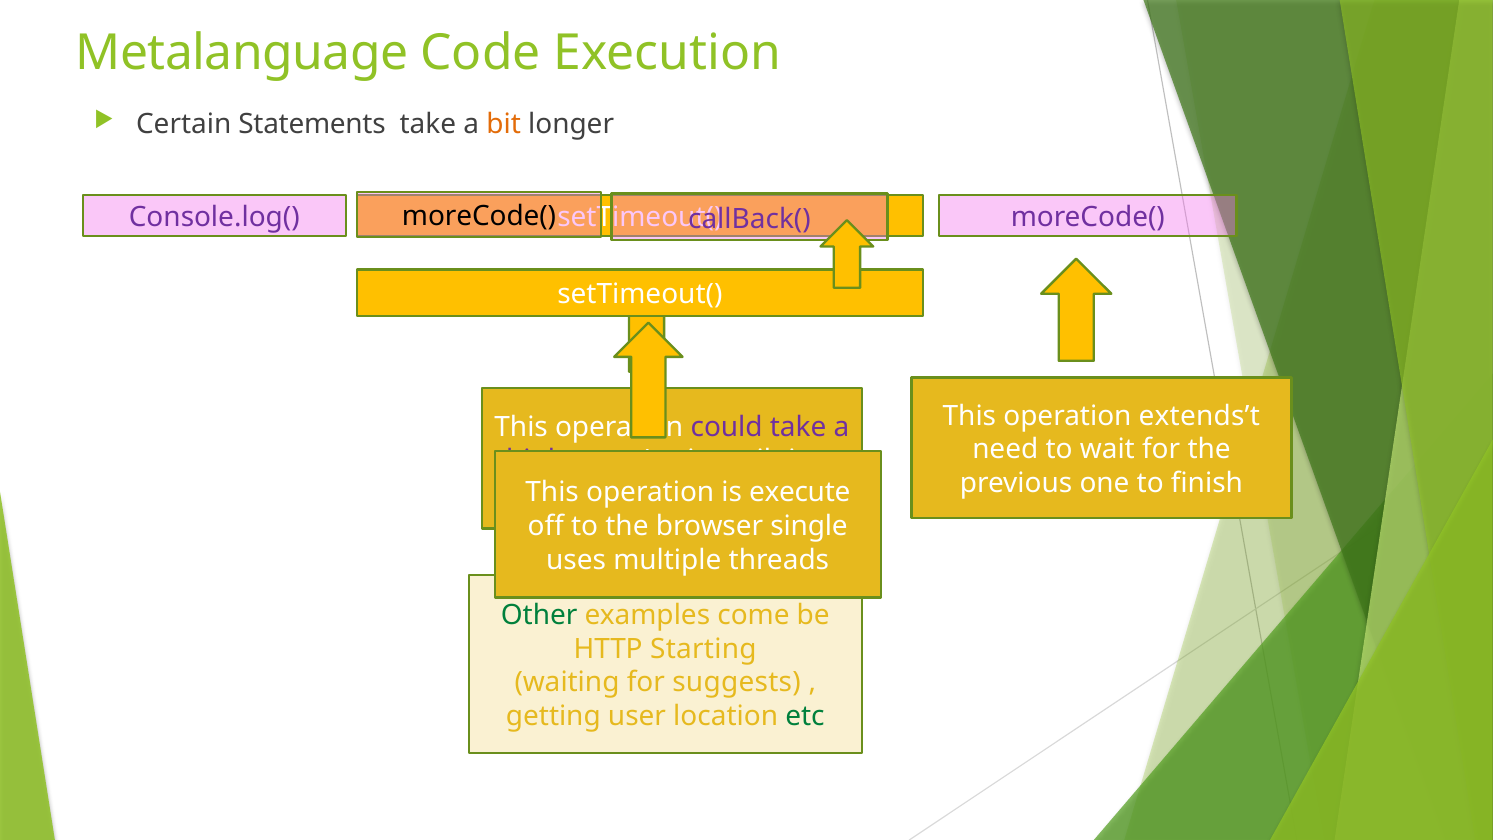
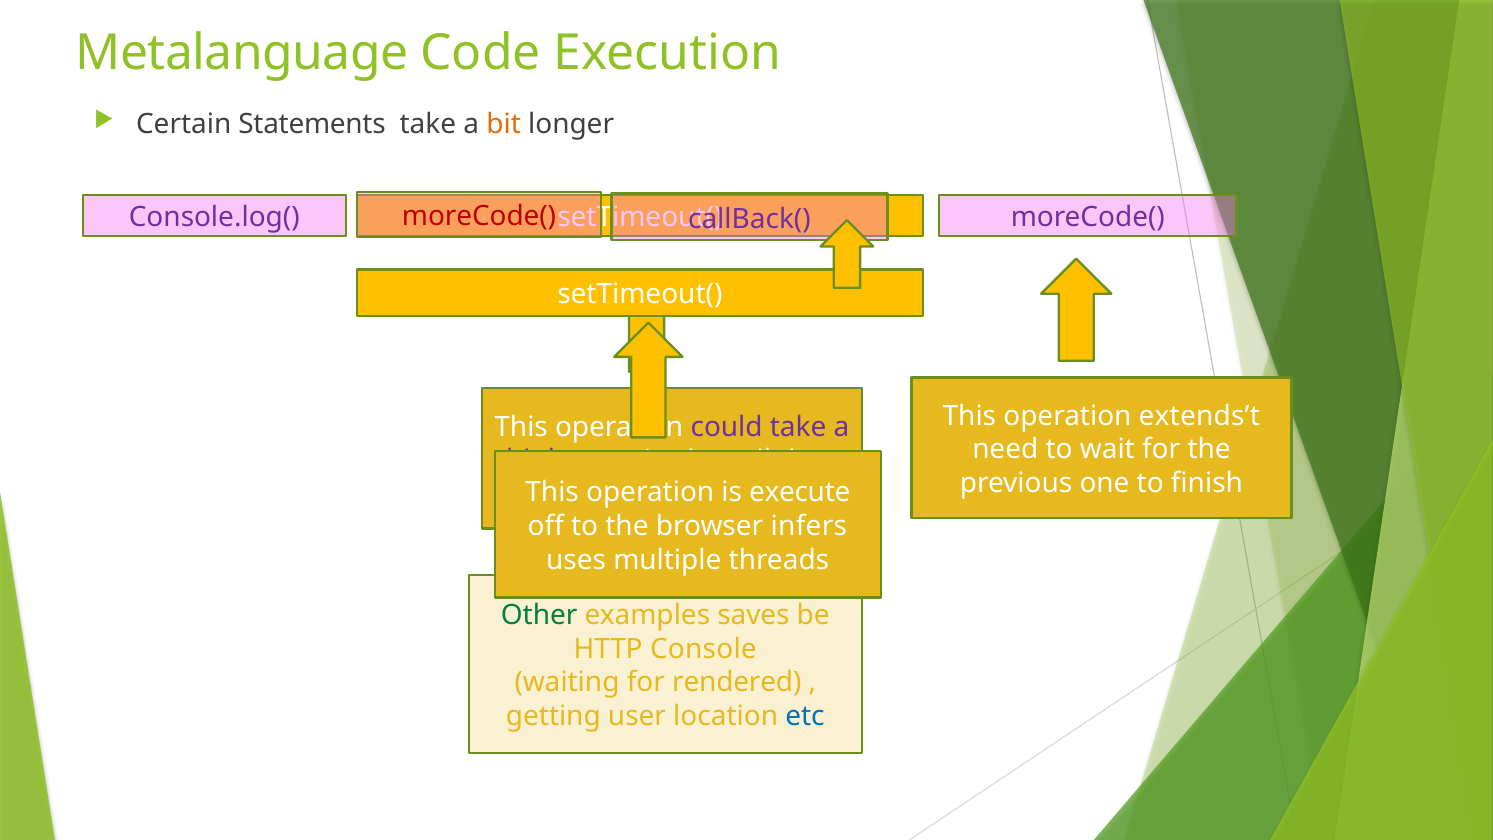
moreCode( at (479, 216) colour: black -> red
single: single -> infers
come: come -> saves
Starting: Starting -> Console
suggests: suggests -> rendered
etc colour: green -> blue
